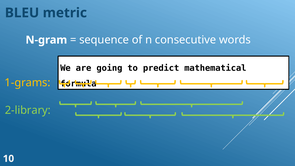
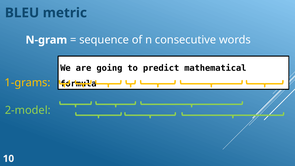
2-library: 2-library -> 2-model
